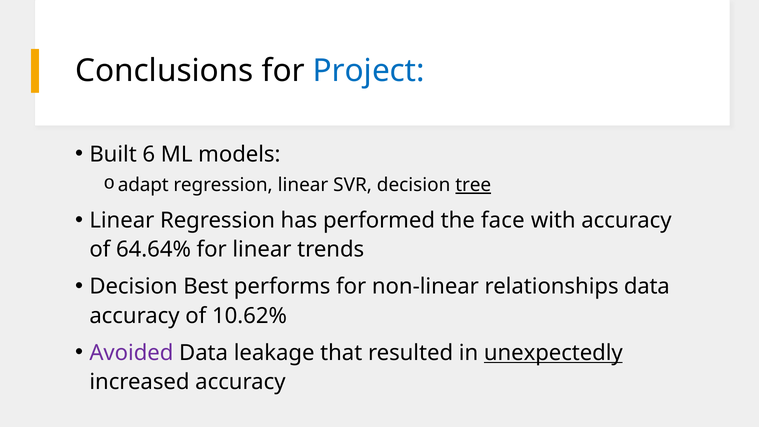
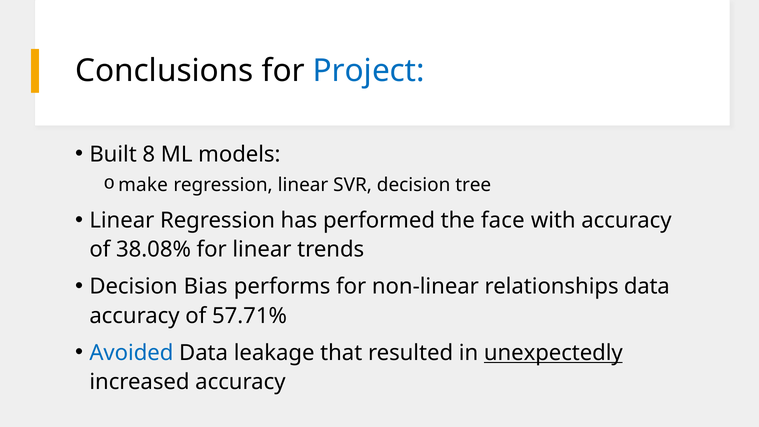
6: 6 -> 8
adapt: adapt -> make
tree underline: present -> none
64.64%: 64.64% -> 38.08%
Best: Best -> Bias
10.62%: 10.62% -> 57.71%
Avoided colour: purple -> blue
